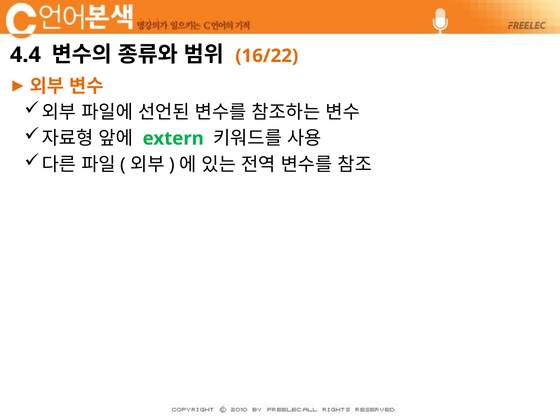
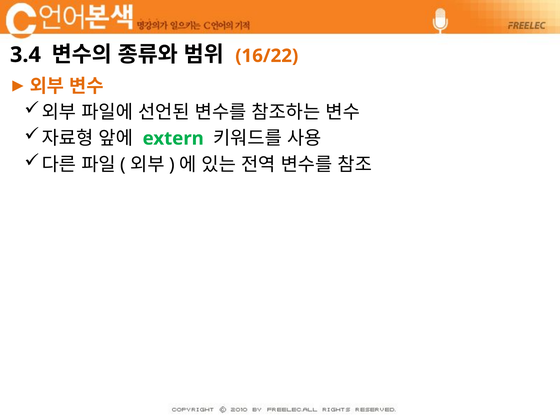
4.4: 4.4 -> 3.4
